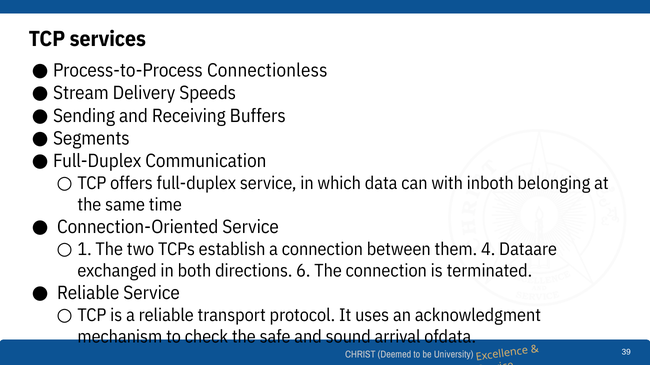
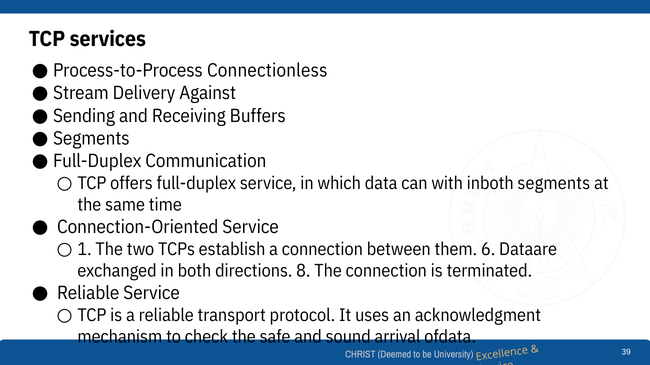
Speeds: Speeds -> Against
belonging: belonging -> segments
4: 4 -> 6
6: 6 -> 8
